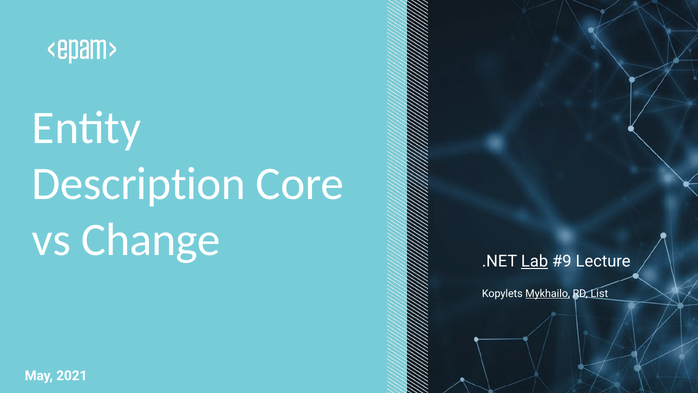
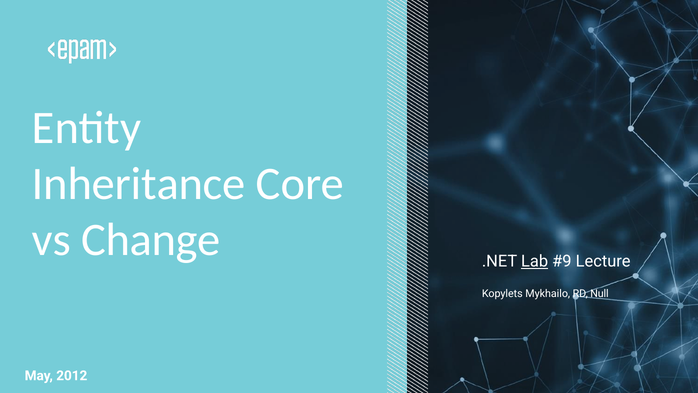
Description: Description -> Inheritance
Mykhailo underline: present -> none
List: List -> Null
2021: 2021 -> 2012
